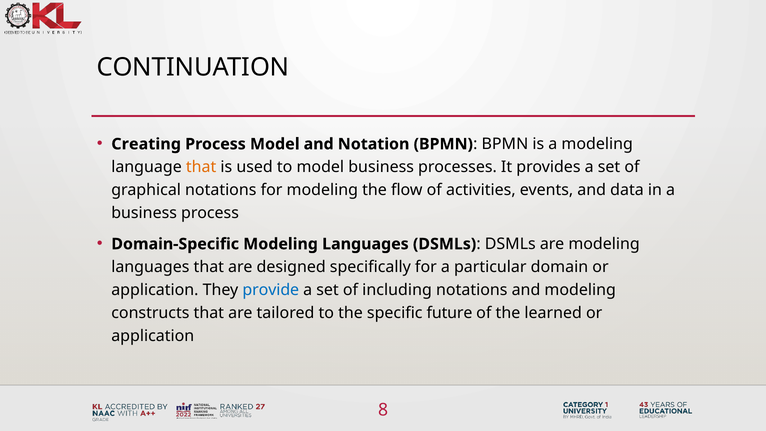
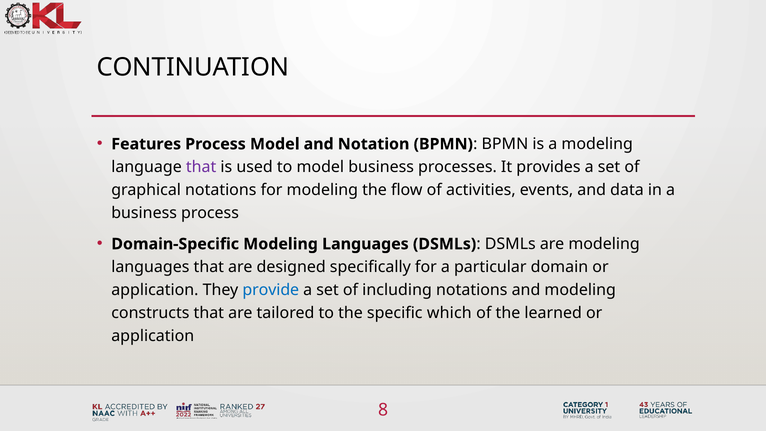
Creating: Creating -> Features
that at (201, 167) colour: orange -> purple
future: future -> which
